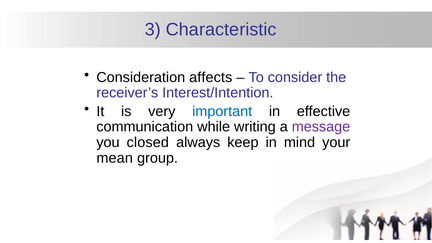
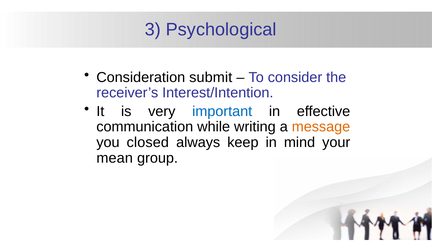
Characteristic: Characteristic -> Psychological
affects: affects -> submit
message colour: purple -> orange
